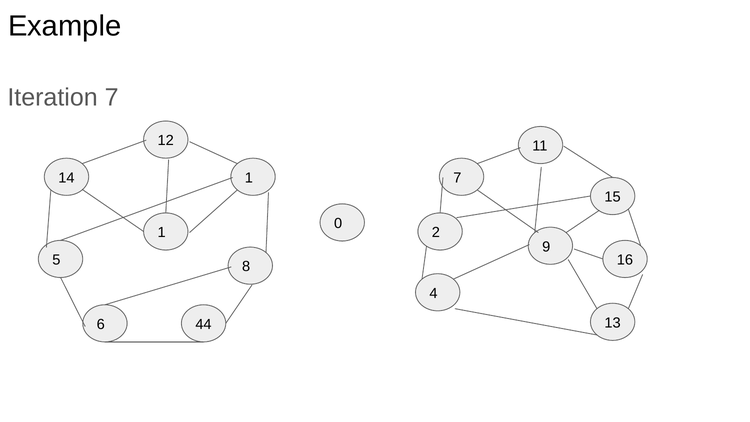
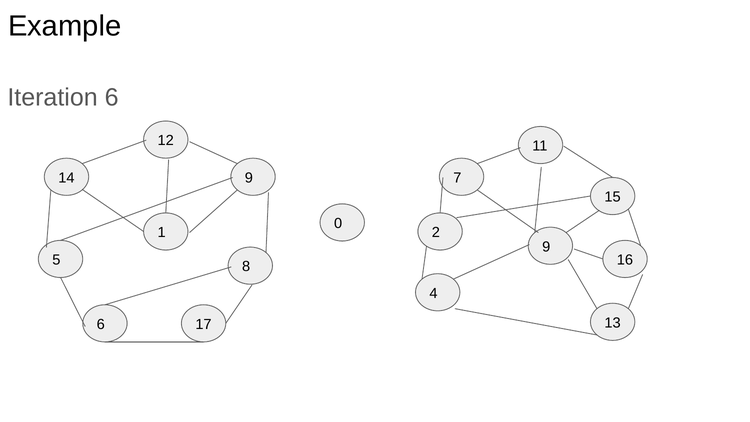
Iteration 7: 7 -> 6
14 1: 1 -> 9
44: 44 -> 17
